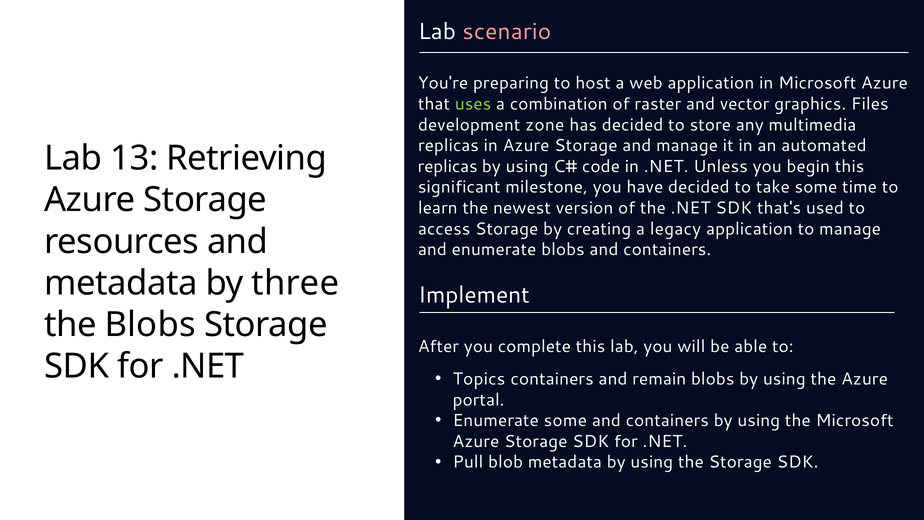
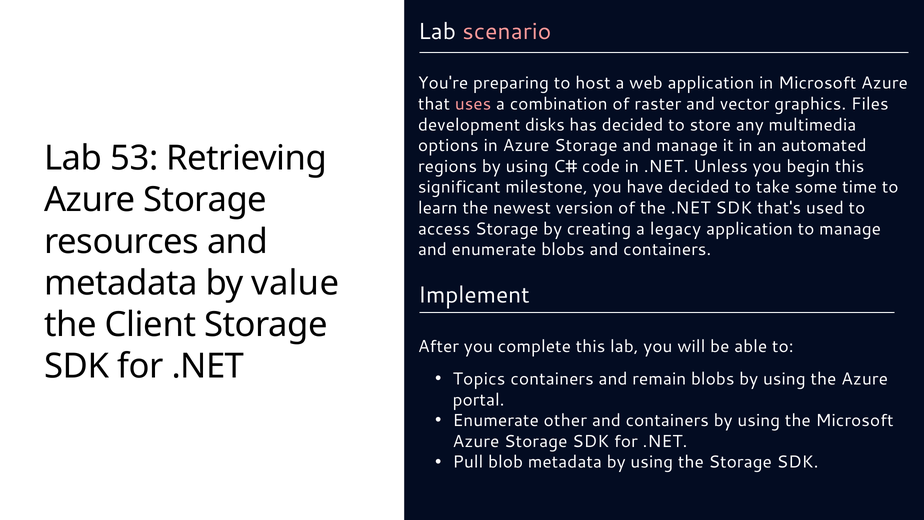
uses colour: light green -> pink
zone: zone -> disks
replicas at (448, 146): replicas -> options
13: 13 -> 53
replicas at (448, 166): replicas -> regions
three: three -> value
the Blobs: Blobs -> Client
Enumerate some: some -> other
